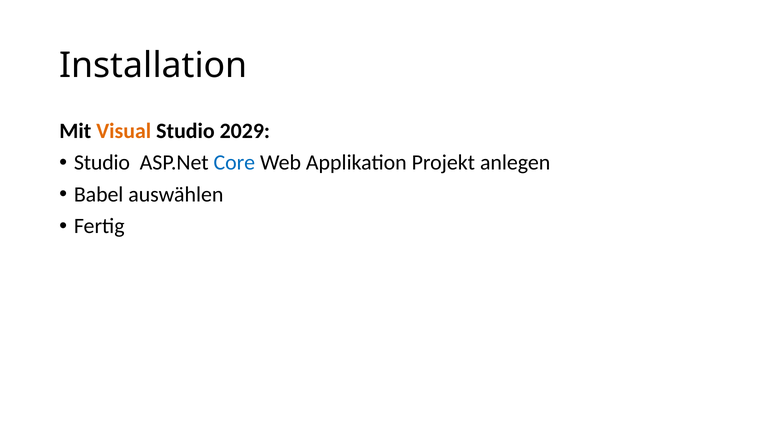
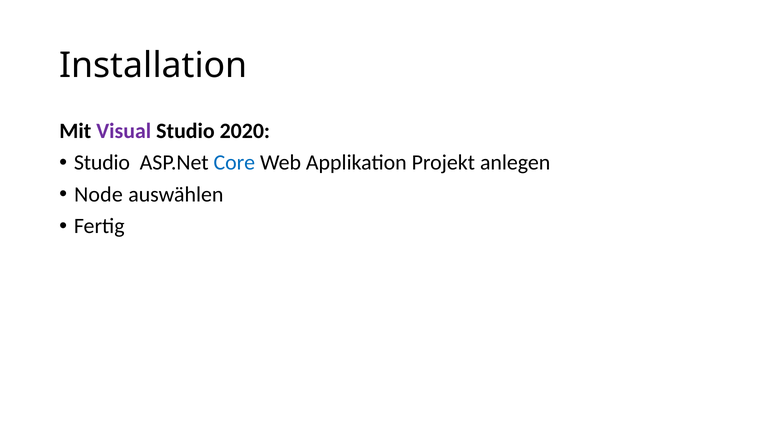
Visual colour: orange -> purple
2029: 2029 -> 2020
Babel: Babel -> Node
